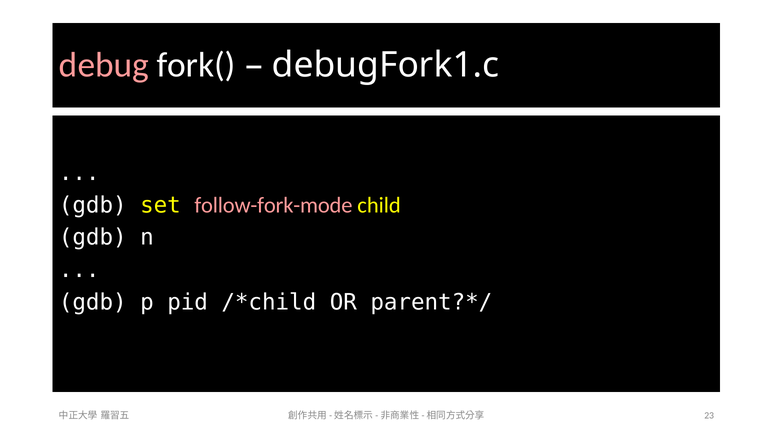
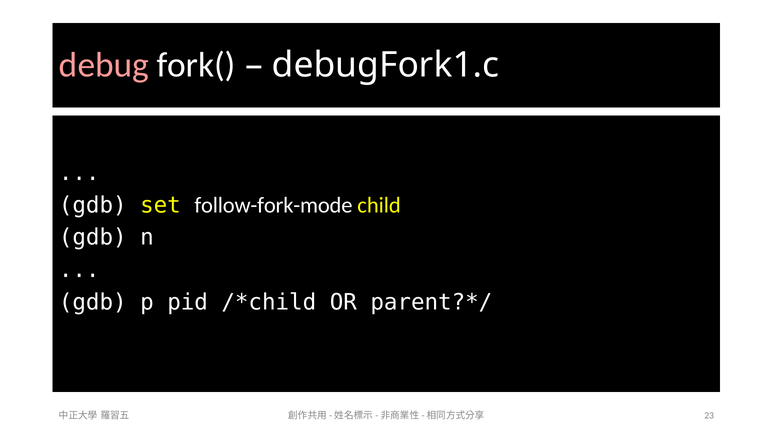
follow-fork-mode colour: pink -> white
